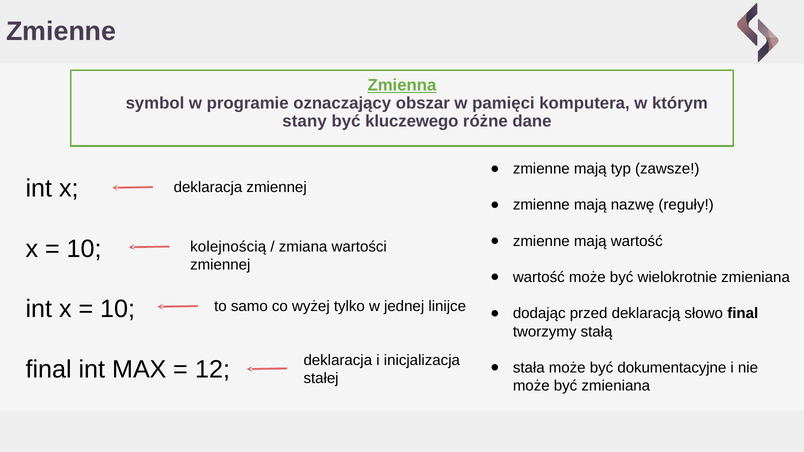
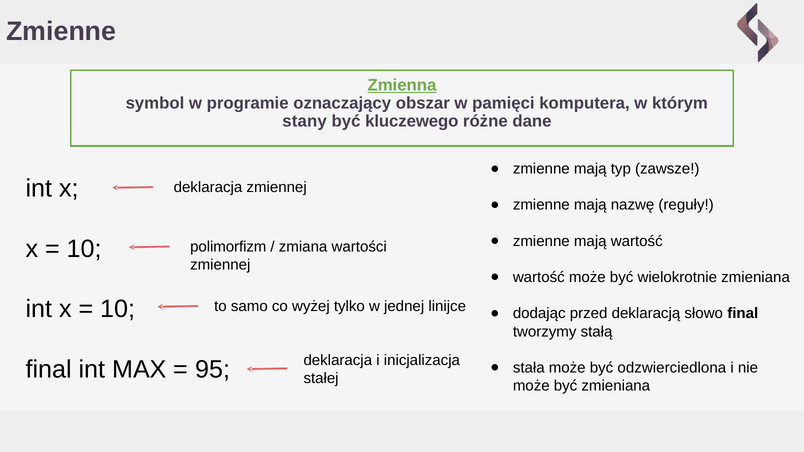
kolejnością: kolejnością -> polimorfizm
12: 12 -> 95
dokumentacyjne: dokumentacyjne -> odzwierciedlona
